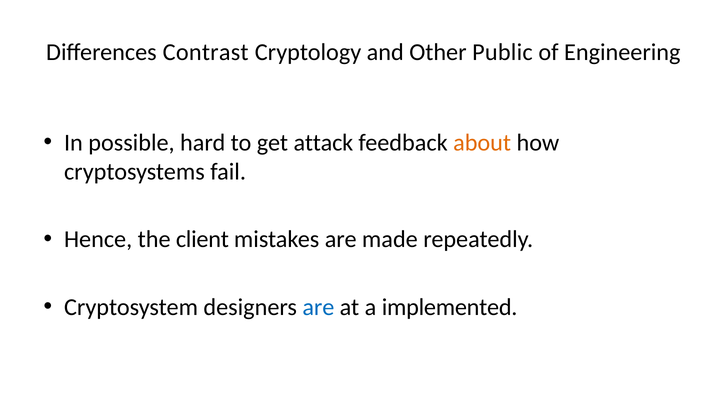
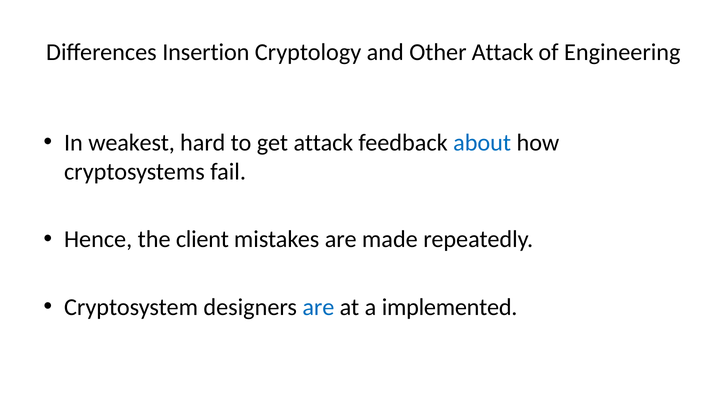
Contrast: Contrast -> Insertion
Other Public: Public -> Attack
possible: possible -> weakest
about colour: orange -> blue
